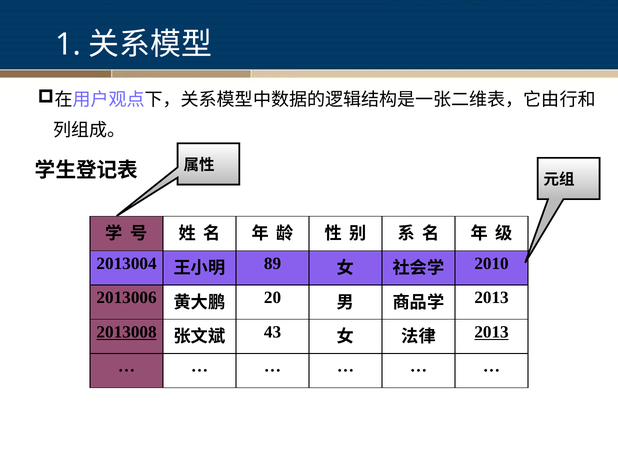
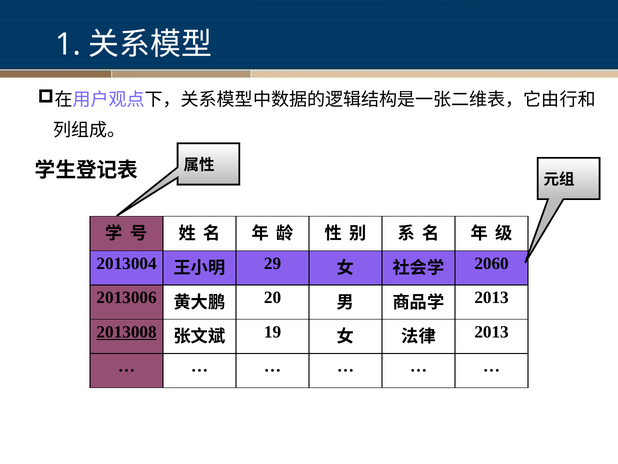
89: 89 -> 29
2010: 2010 -> 2060
43: 43 -> 19
2013 at (492, 332) underline: present -> none
